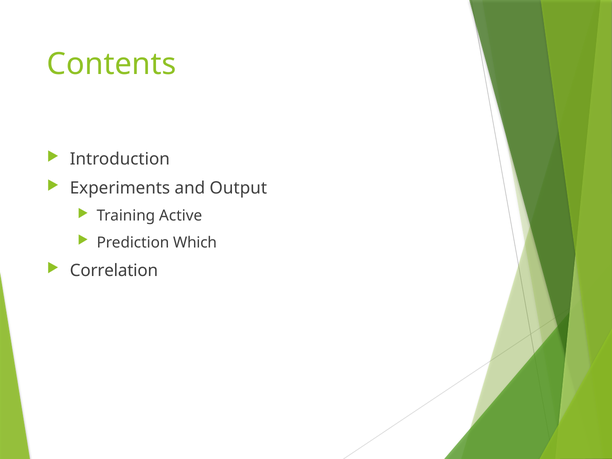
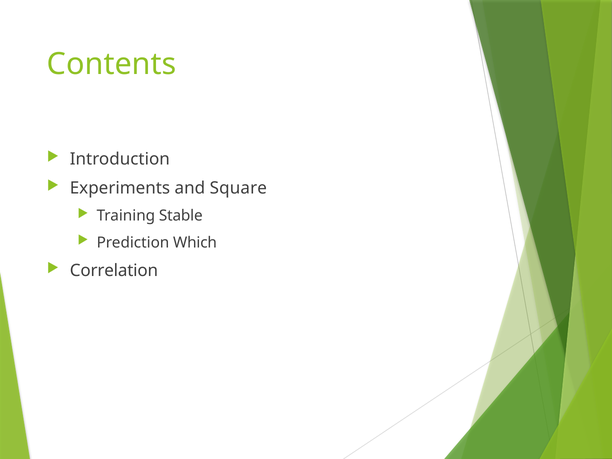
Output: Output -> Square
Active: Active -> Stable
